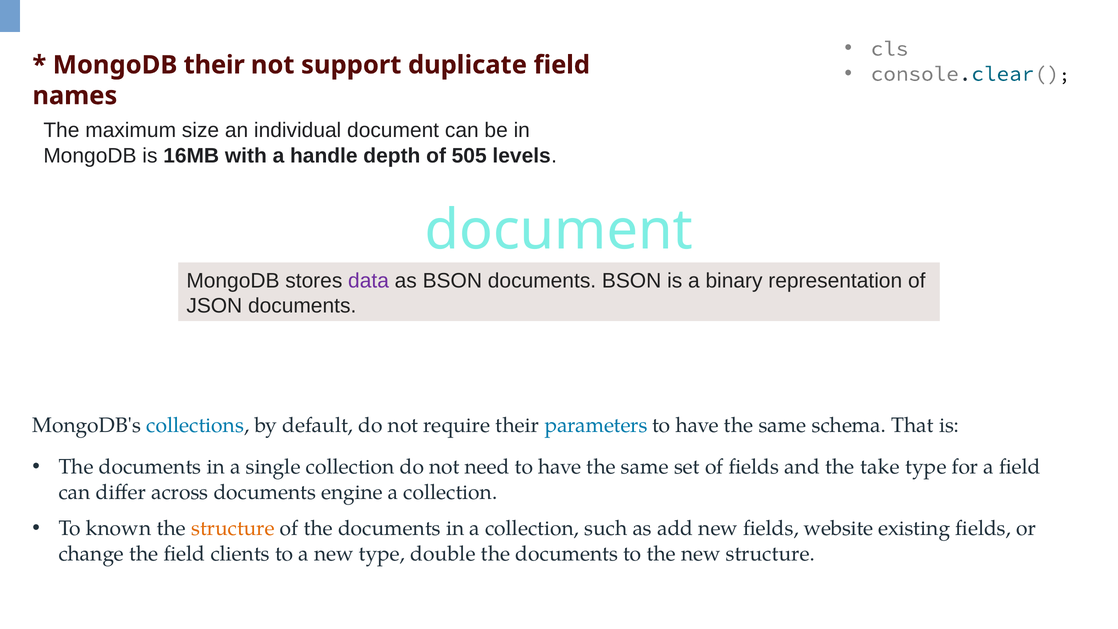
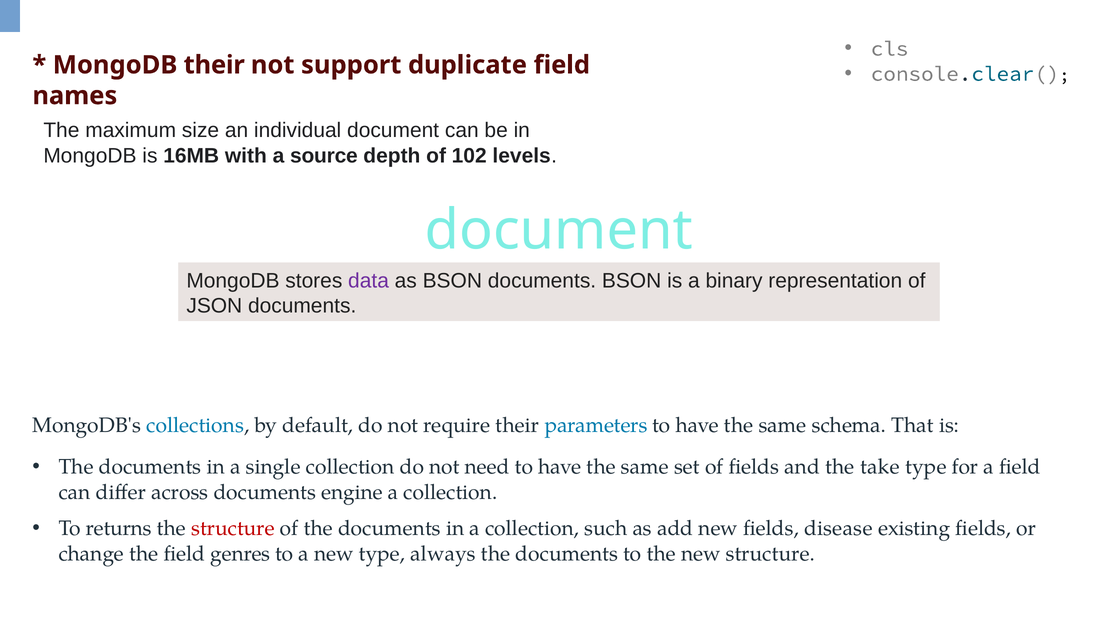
handle: handle -> source
505: 505 -> 102
known: known -> returns
structure at (233, 528) colour: orange -> red
website: website -> disease
clients: clients -> genres
double: double -> always
